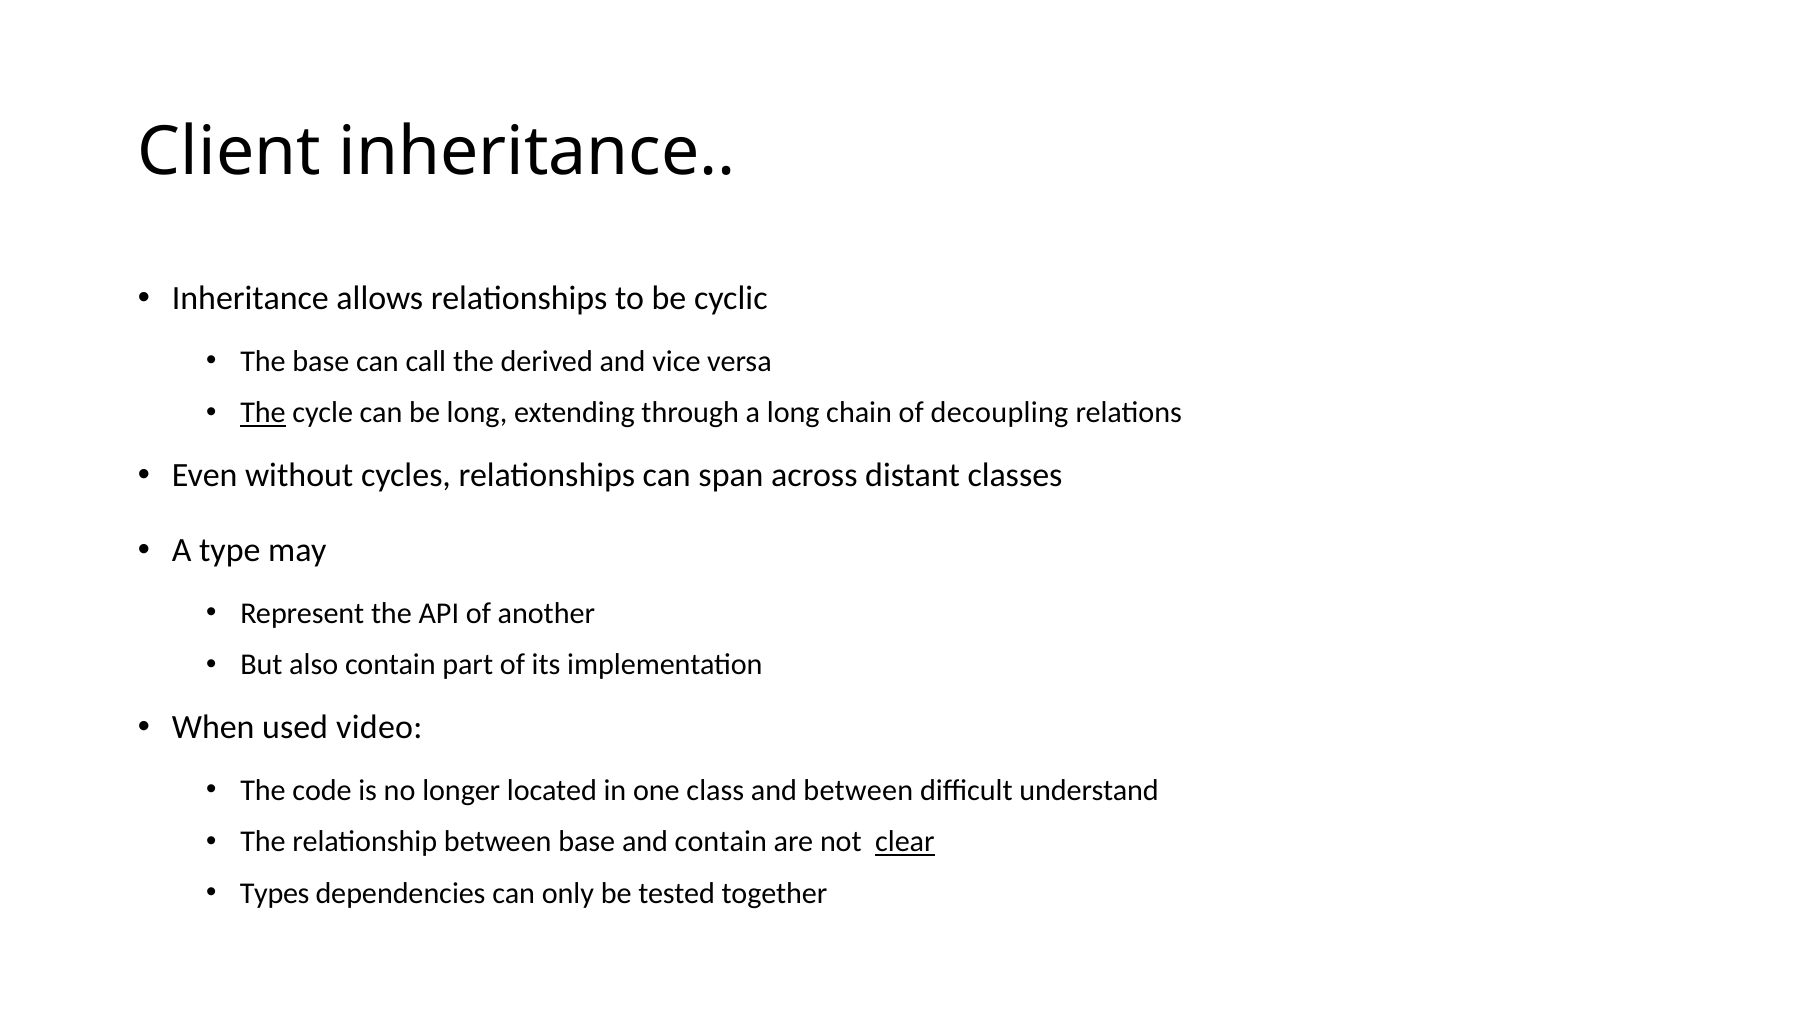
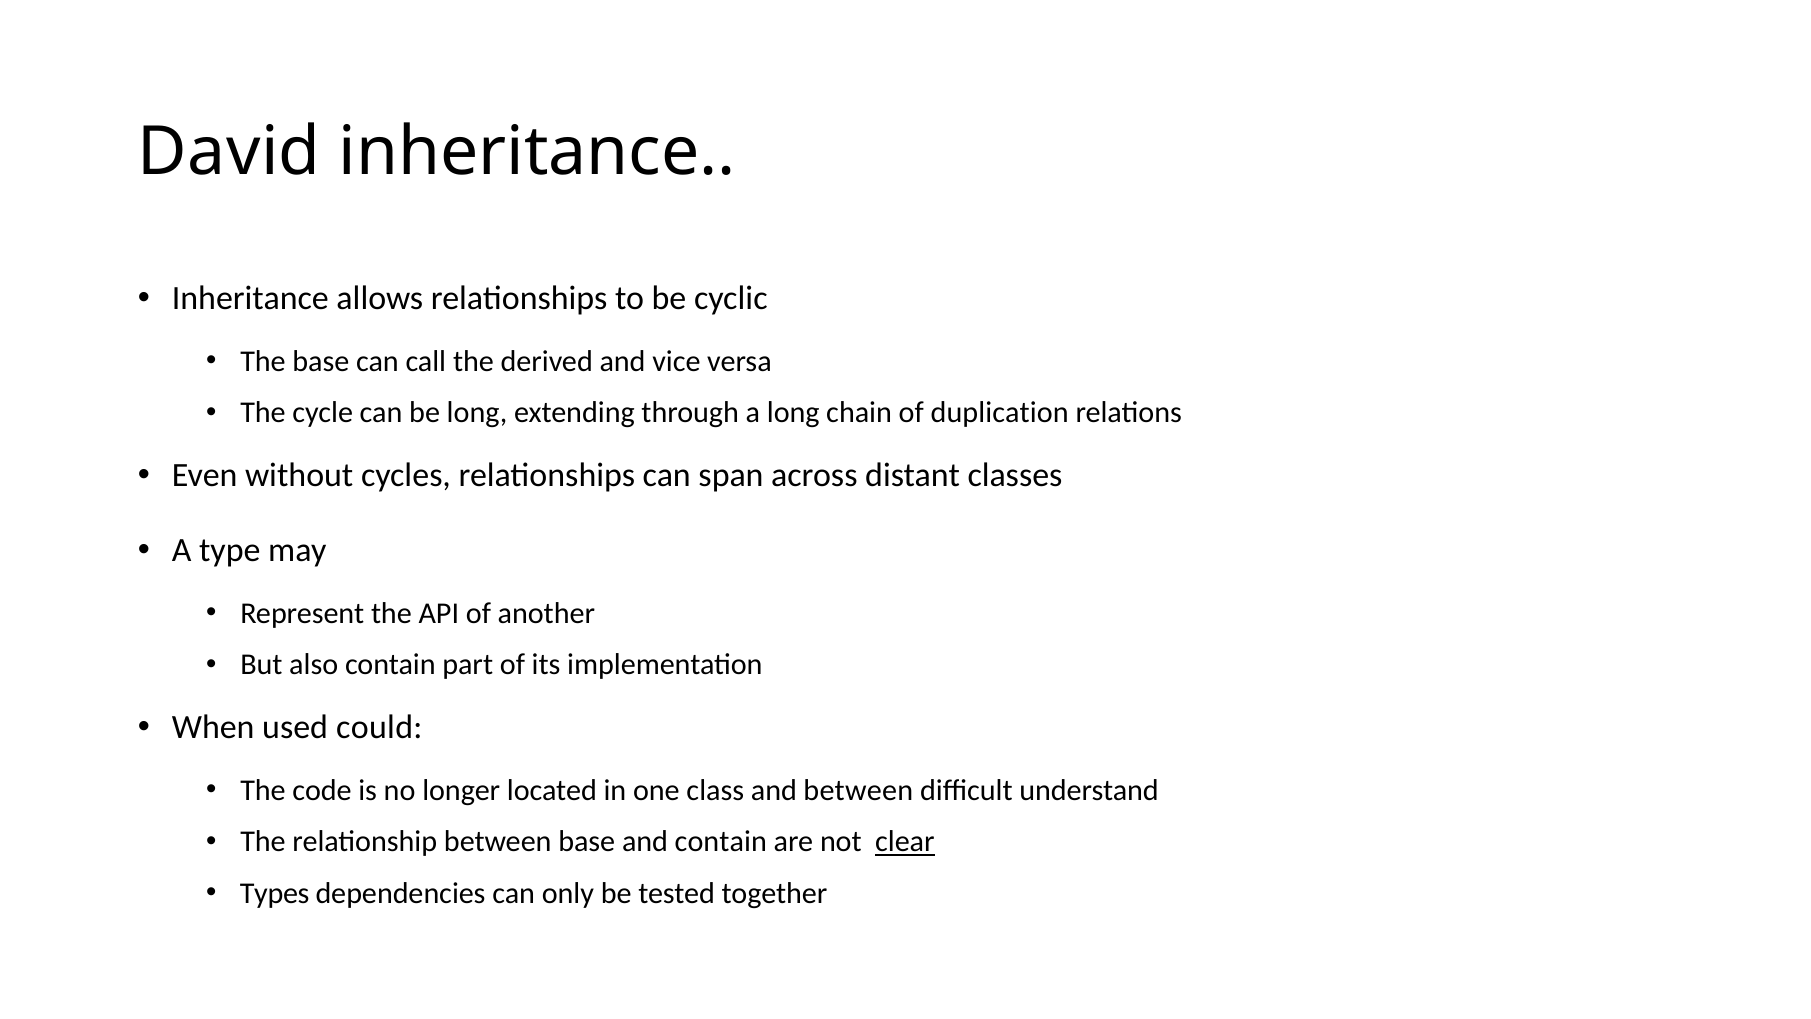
Client: Client -> David
The at (263, 413) underline: present -> none
decoupling: decoupling -> duplication
video: video -> could
